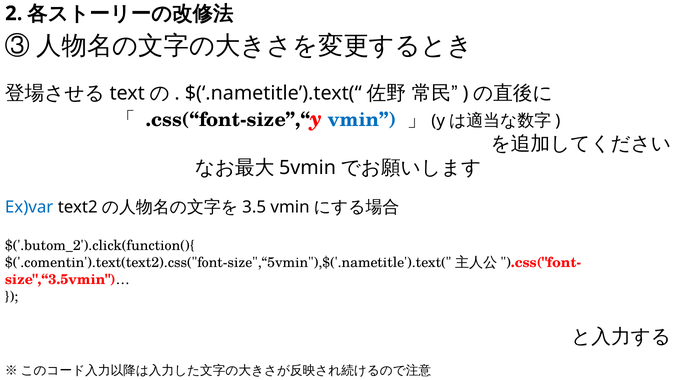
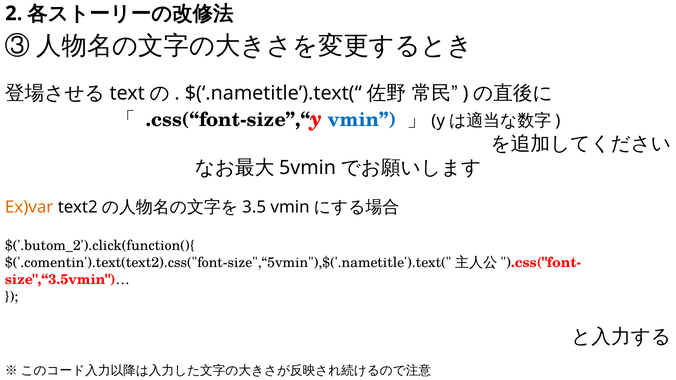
Ex)var colour: blue -> orange
